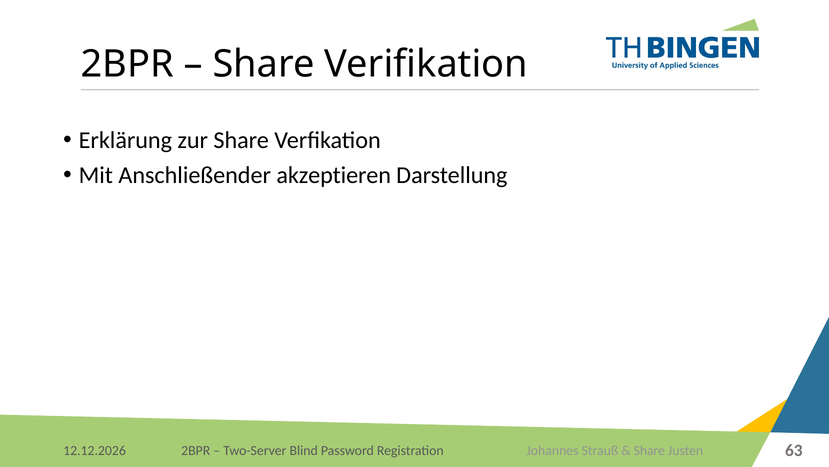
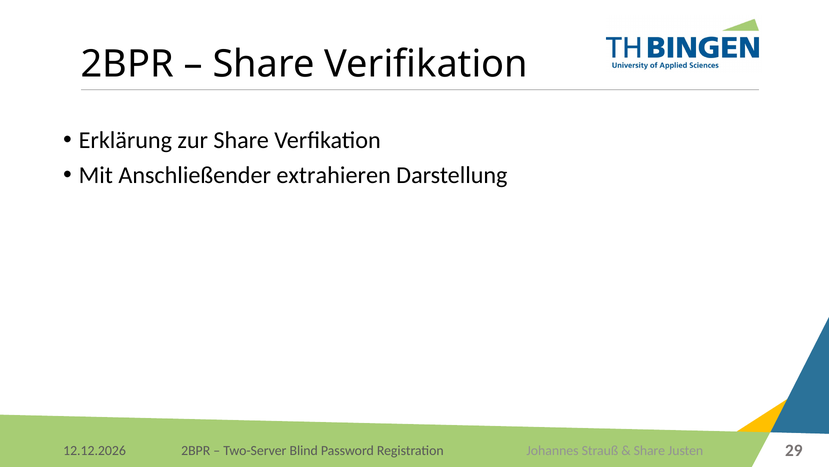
akzeptieren: akzeptieren -> extrahieren
63: 63 -> 29
